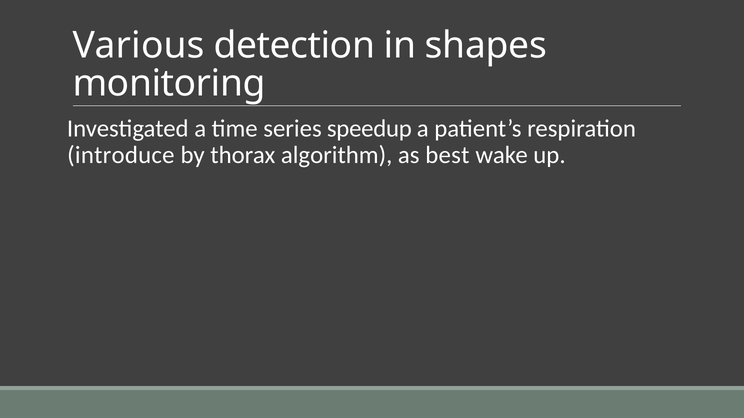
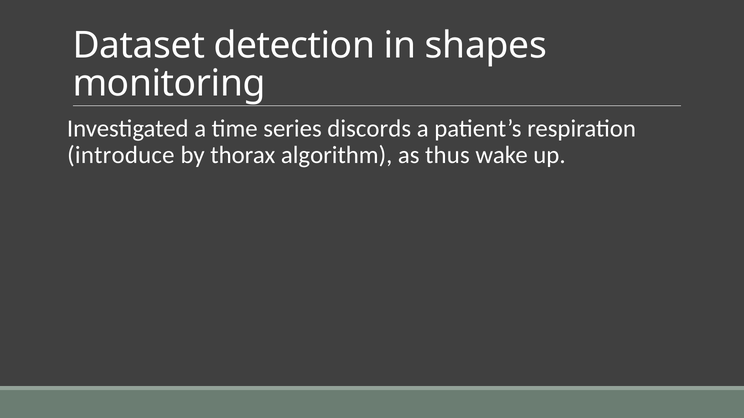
Various: Various -> Dataset
speedup: speedup -> discords
best: best -> thus
